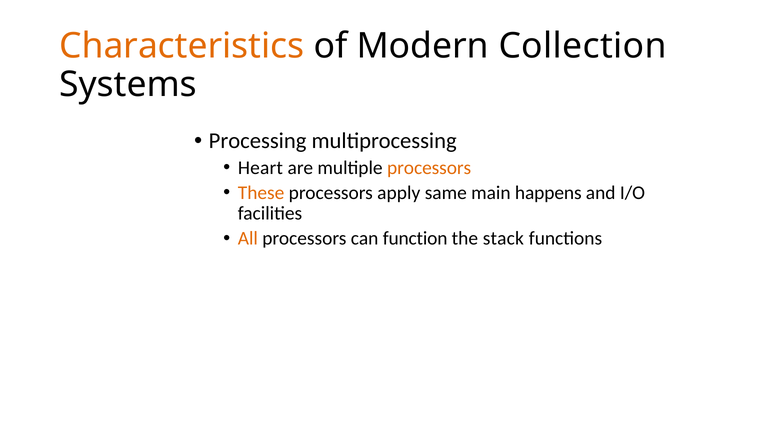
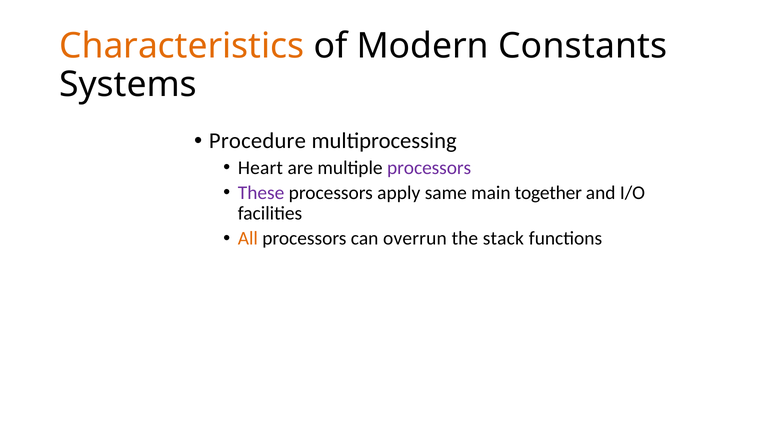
Collection: Collection -> Constants
Processing: Processing -> Procedure
processors at (429, 168) colour: orange -> purple
These colour: orange -> purple
happens: happens -> together
function: function -> overrun
